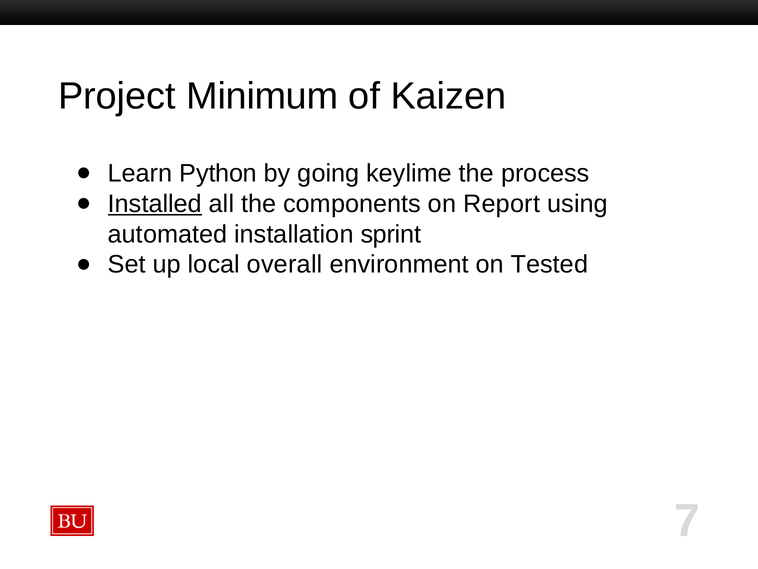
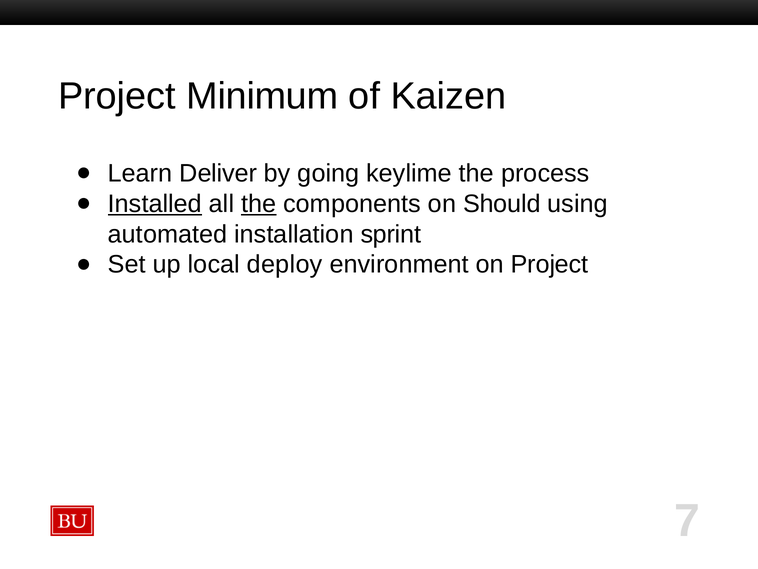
Python: Python -> Deliver
the at (259, 204) underline: none -> present
Report: Report -> Should
overall: overall -> deploy
on Tested: Tested -> Project
